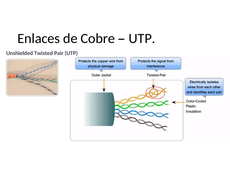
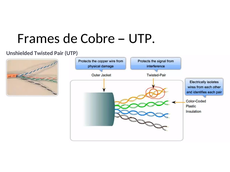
Enlaces: Enlaces -> Frames
